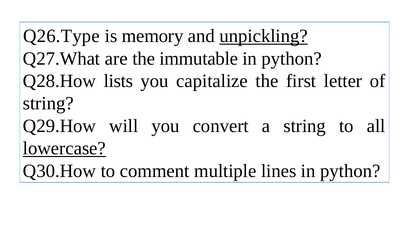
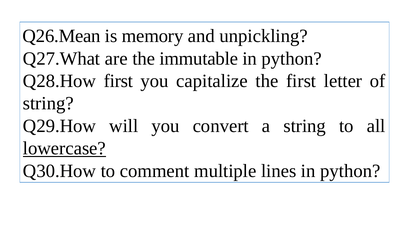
Q26.Type: Q26.Type -> Q26.Mean
unpickling underline: present -> none
Q28.How lists: lists -> first
